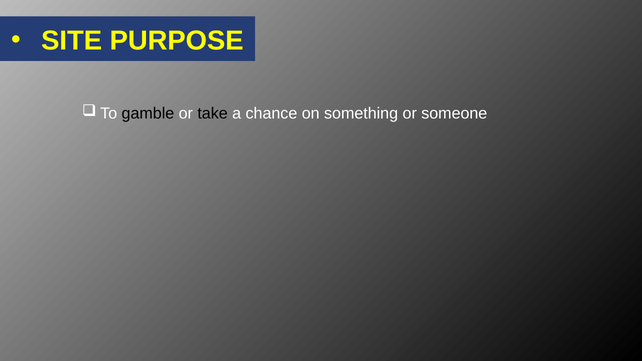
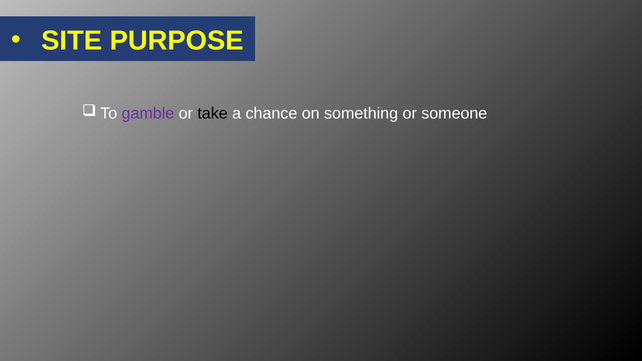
gamble colour: black -> purple
